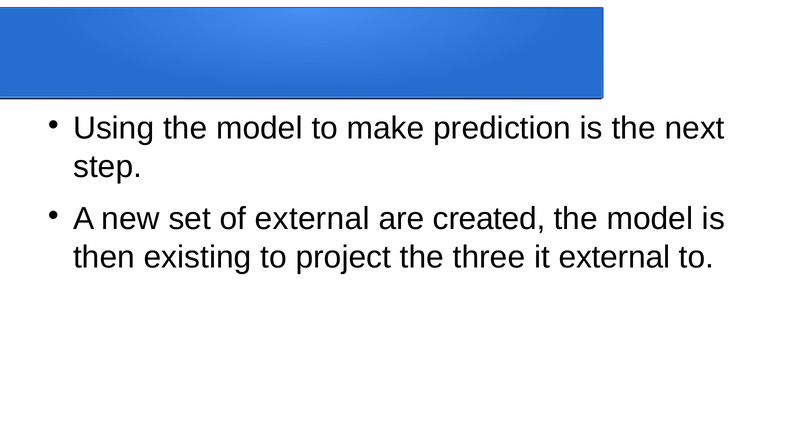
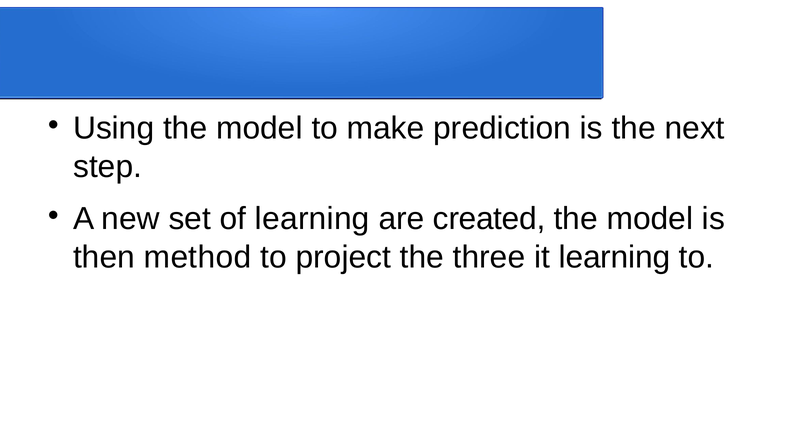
of external: external -> learning
existing: existing -> method
it external: external -> learning
